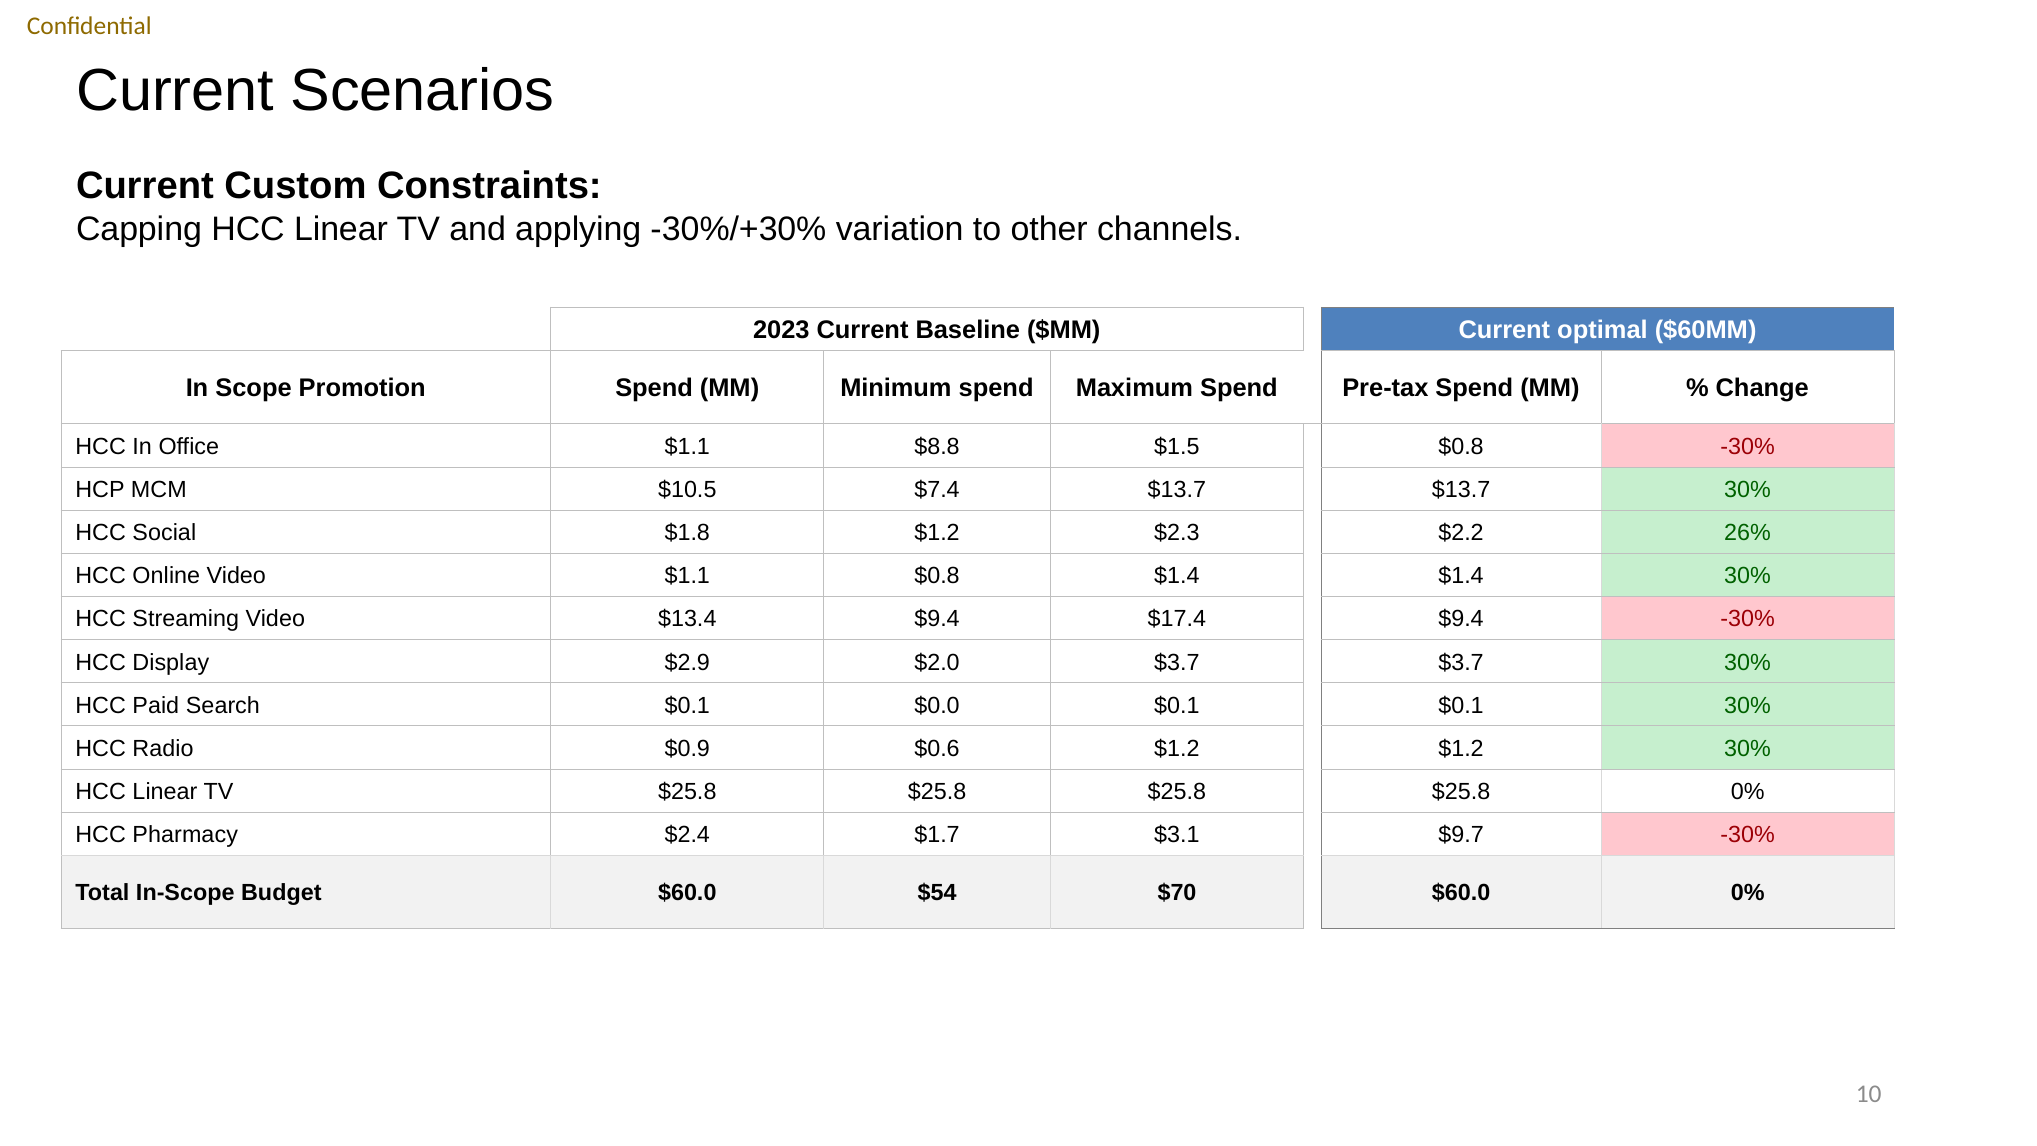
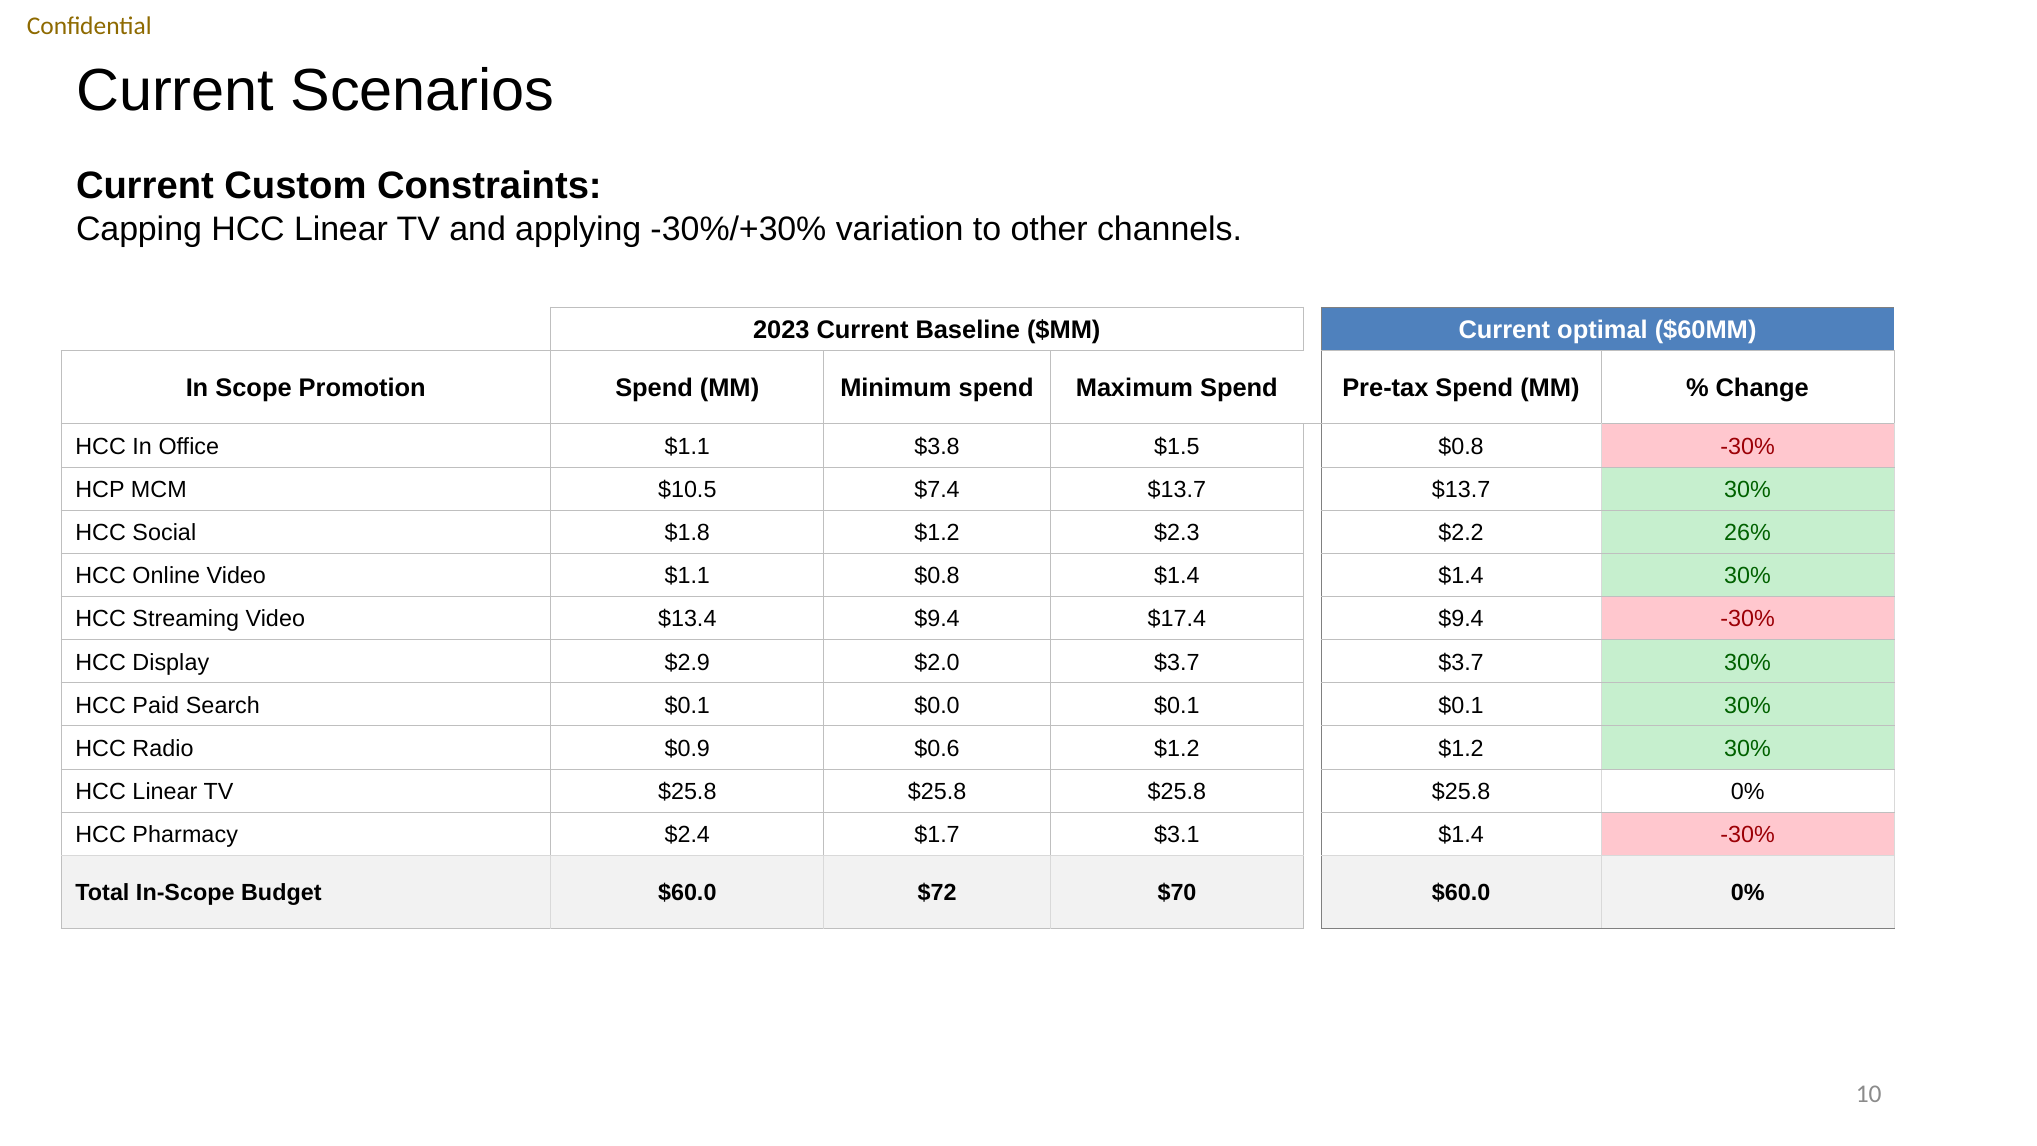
$8.8: $8.8 -> $3.8
$3.1 $9.7: $9.7 -> $1.4
$54: $54 -> $72
